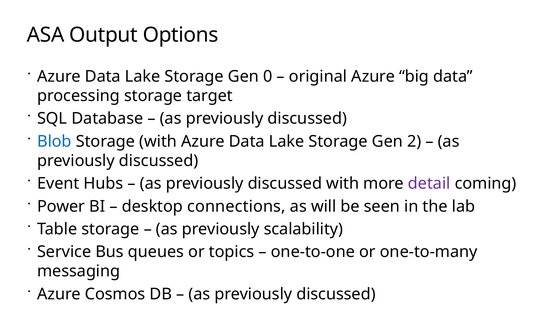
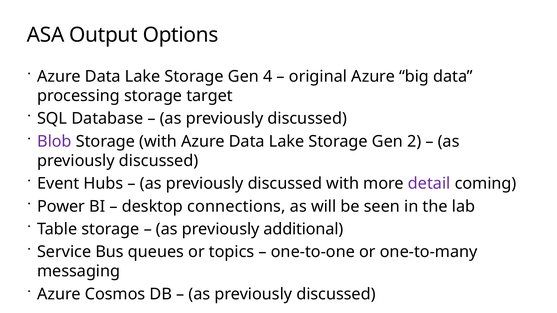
0: 0 -> 4
Blob colour: blue -> purple
scalability: scalability -> additional
